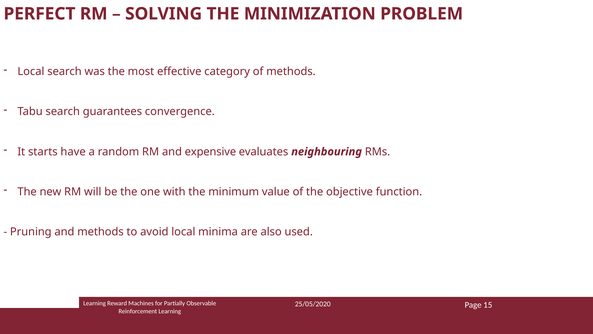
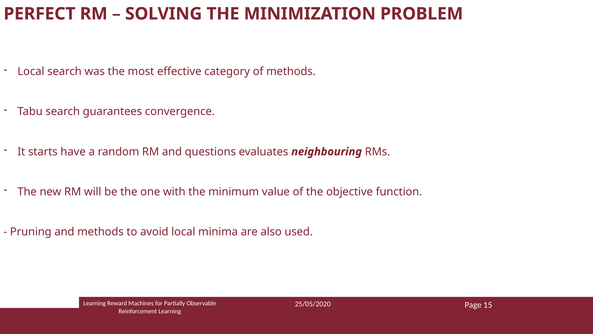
expensive: expensive -> questions
